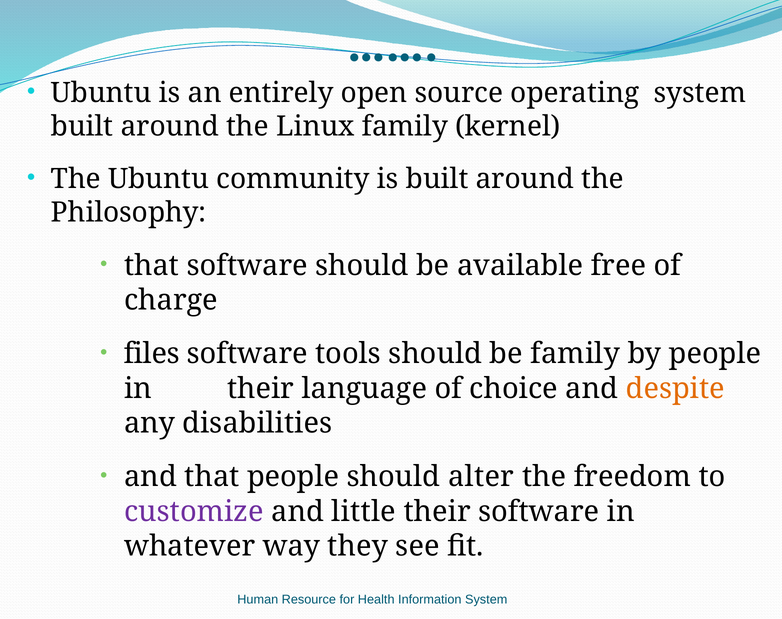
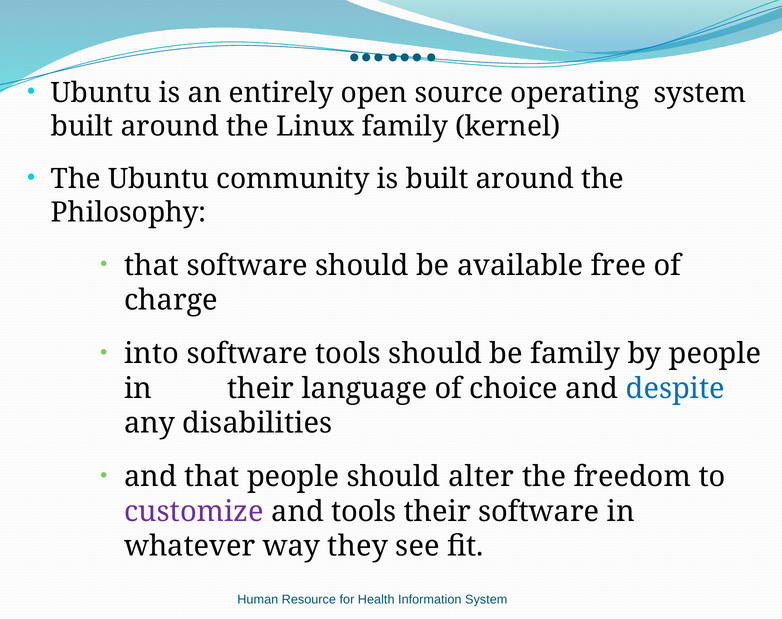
files: files -> into
despite colour: orange -> blue
and little: little -> tools
